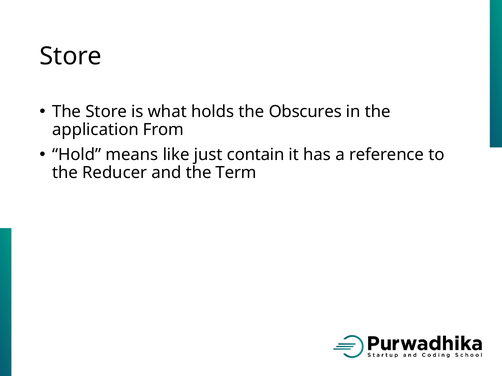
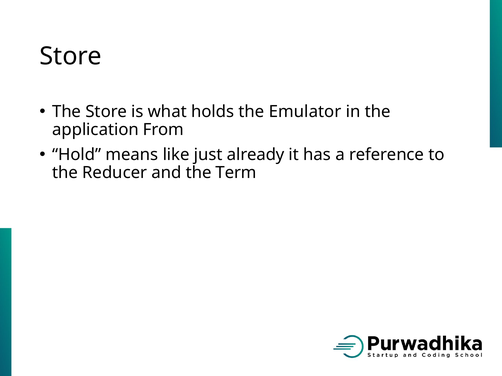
Obscures: Obscures -> Emulator
contain: contain -> already
